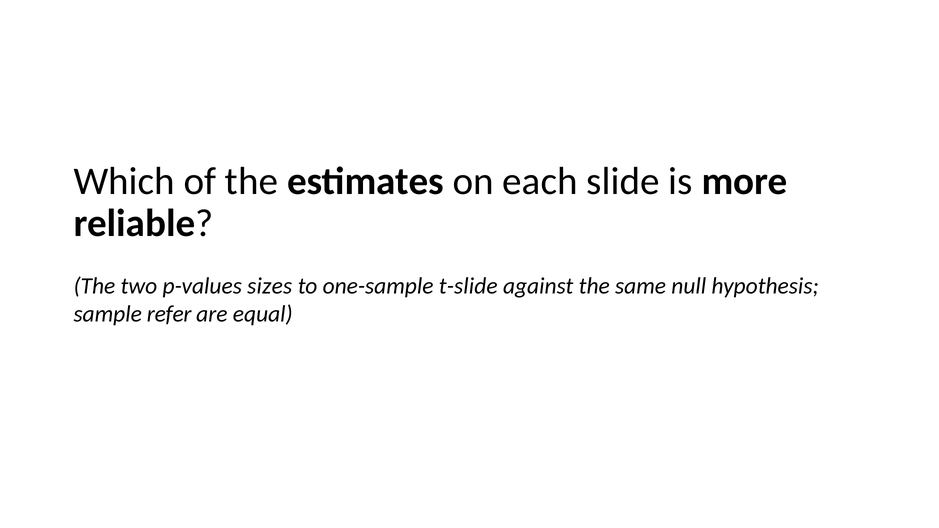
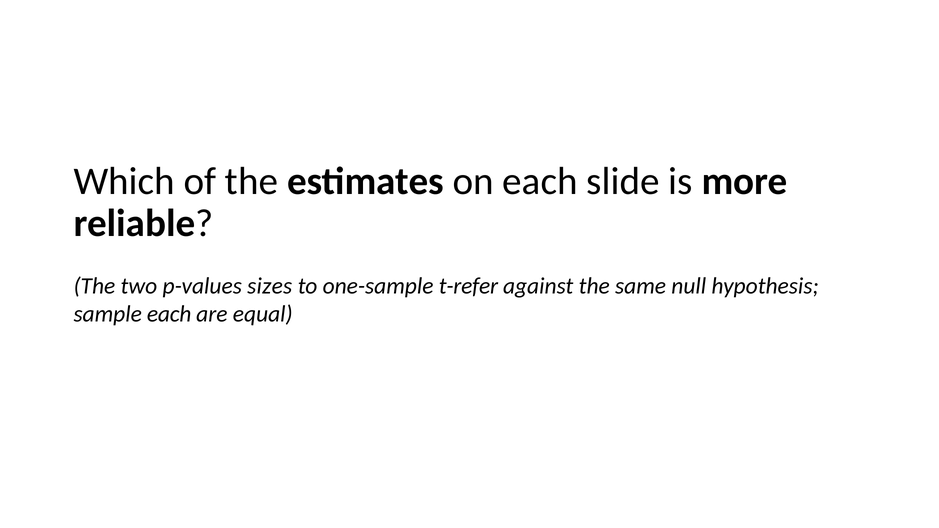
t-slide: t-slide -> t-refer
sample refer: refer -> each
